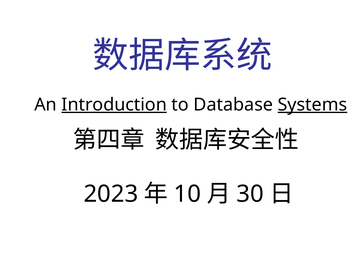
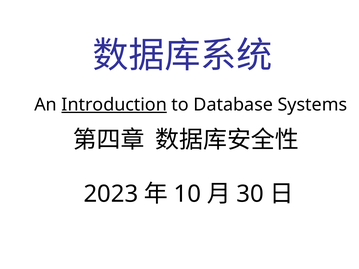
Systems underline: present -> none
